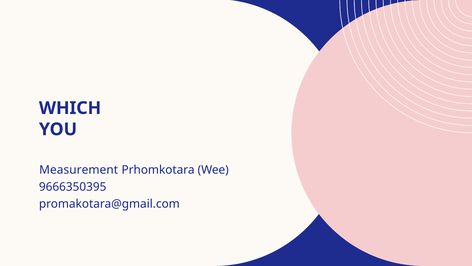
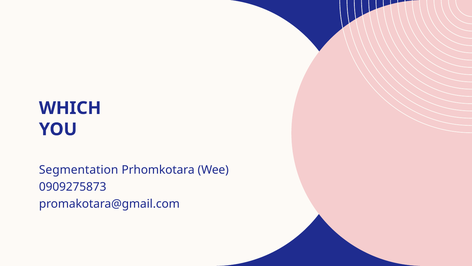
Measurement: Measurement -> Segmentation
9666350395: 9666350395 -> 0909275873
